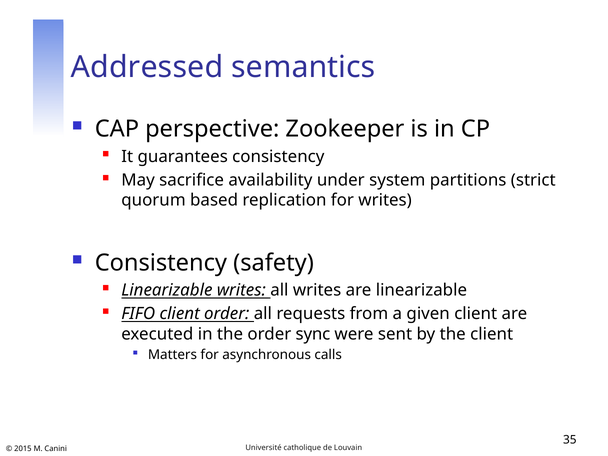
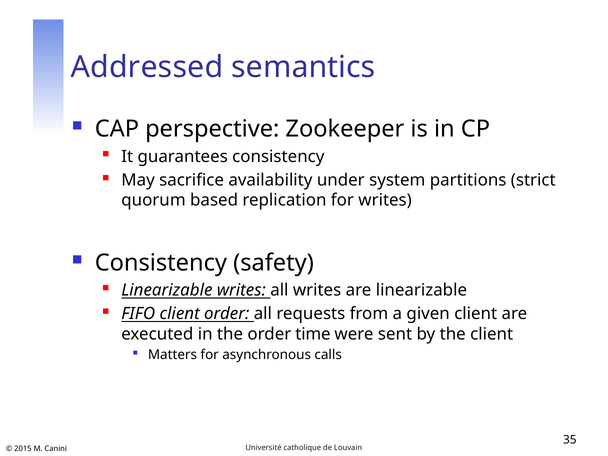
sync: sync -> time
